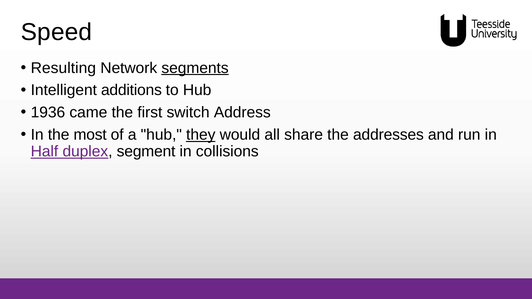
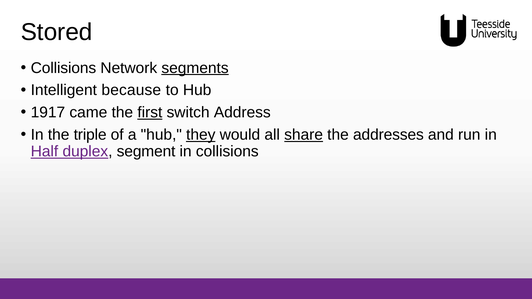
Speed: Speed -> Stored
Resulting at (63, 68): Resulting -> Collisions
additions: additions -> because
1936: 1936 -> 1917
first underline: none -> present
most: most -> triple
share underline: none -> present
